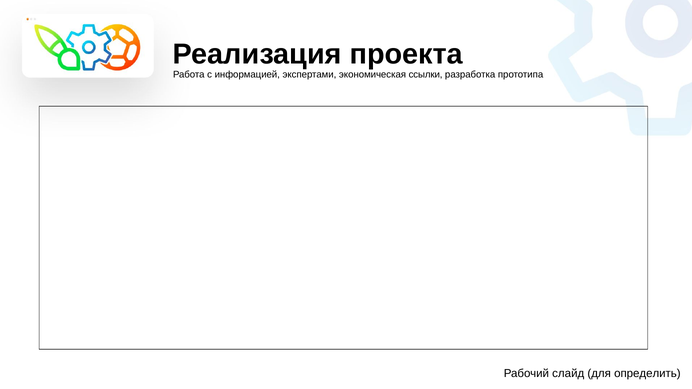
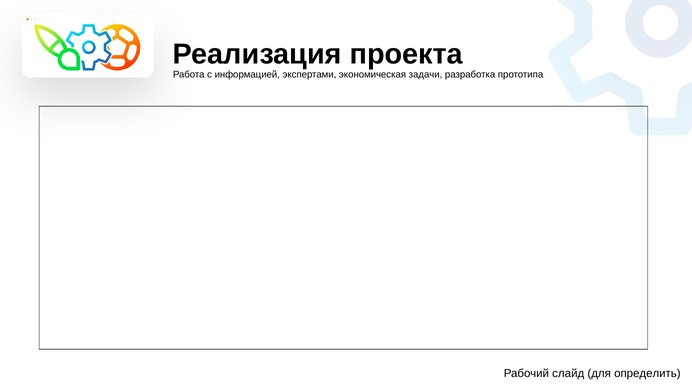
ссылки: ссылки -> задачи
